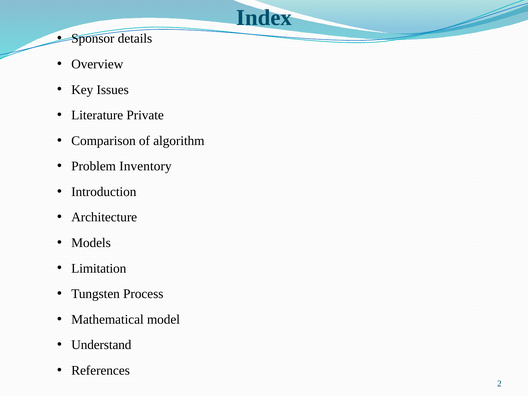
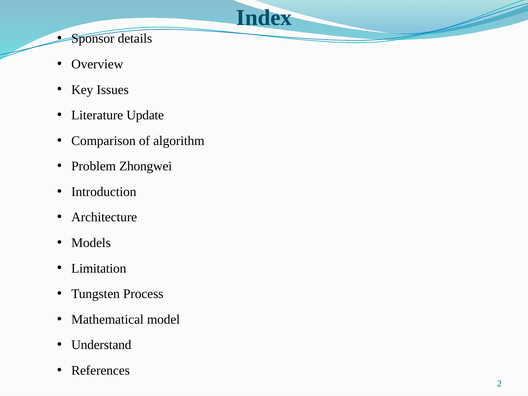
Private: Private -> Update
Inventory: Inventory -> Zhongwei
